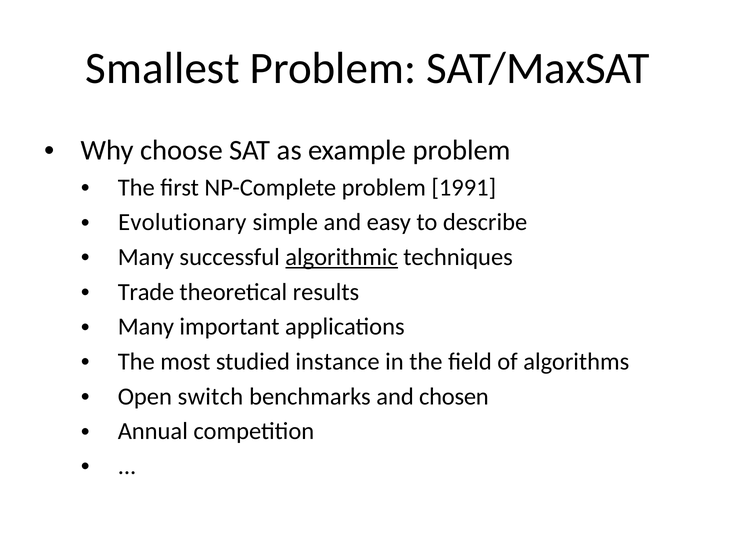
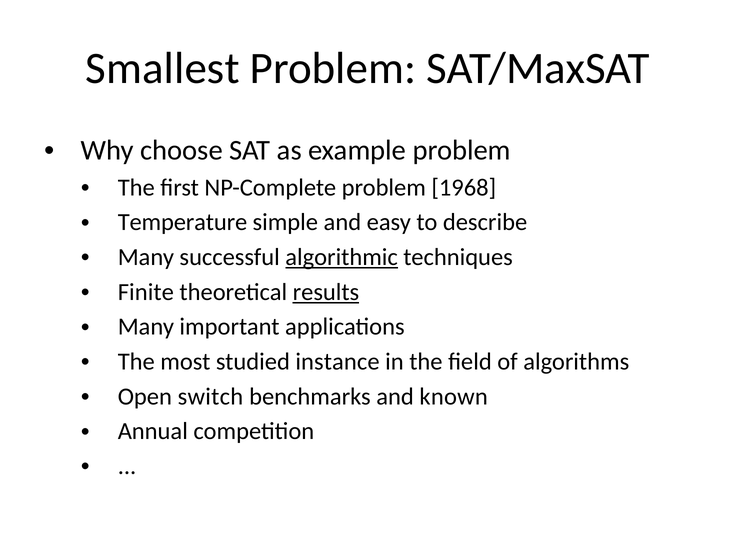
1991: 1991 -> 1968
Evolutionary: Evolutionary -> Temperature
Trade: Trade -> Finite
results underline: none -> present
chosen: chosen -> known
